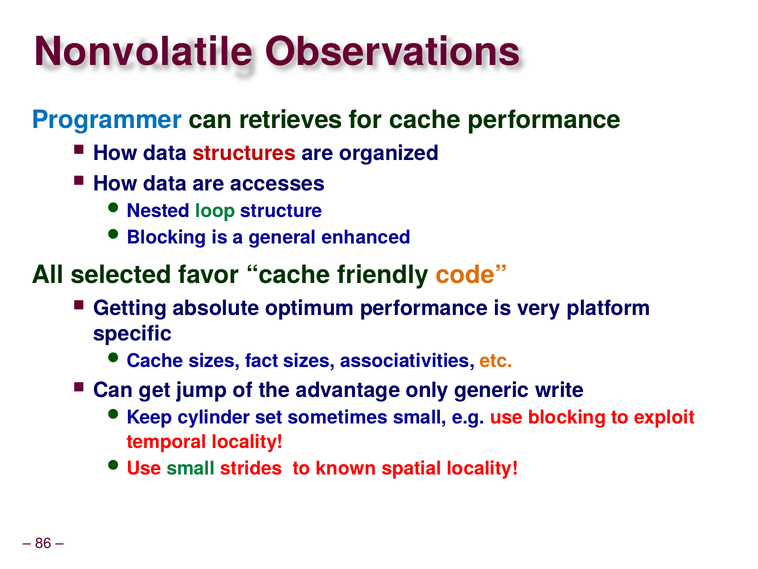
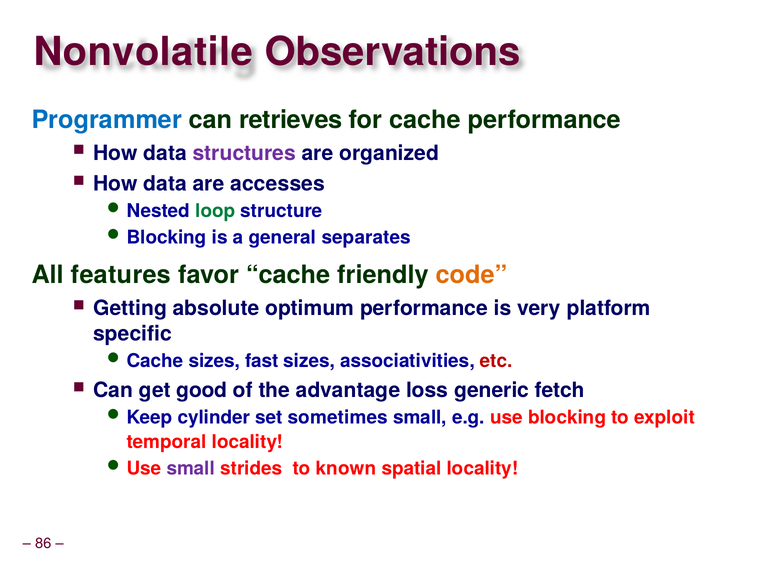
structures colour: red -> purple
enhanced: enhanced -> separates
selected: selected -> features
fact: fact -> fast
etc colour: orange -> red
jump: jump -> good
only: only -> loss
write: write -> fetch
small at (191, 468) colour: green -> purple
